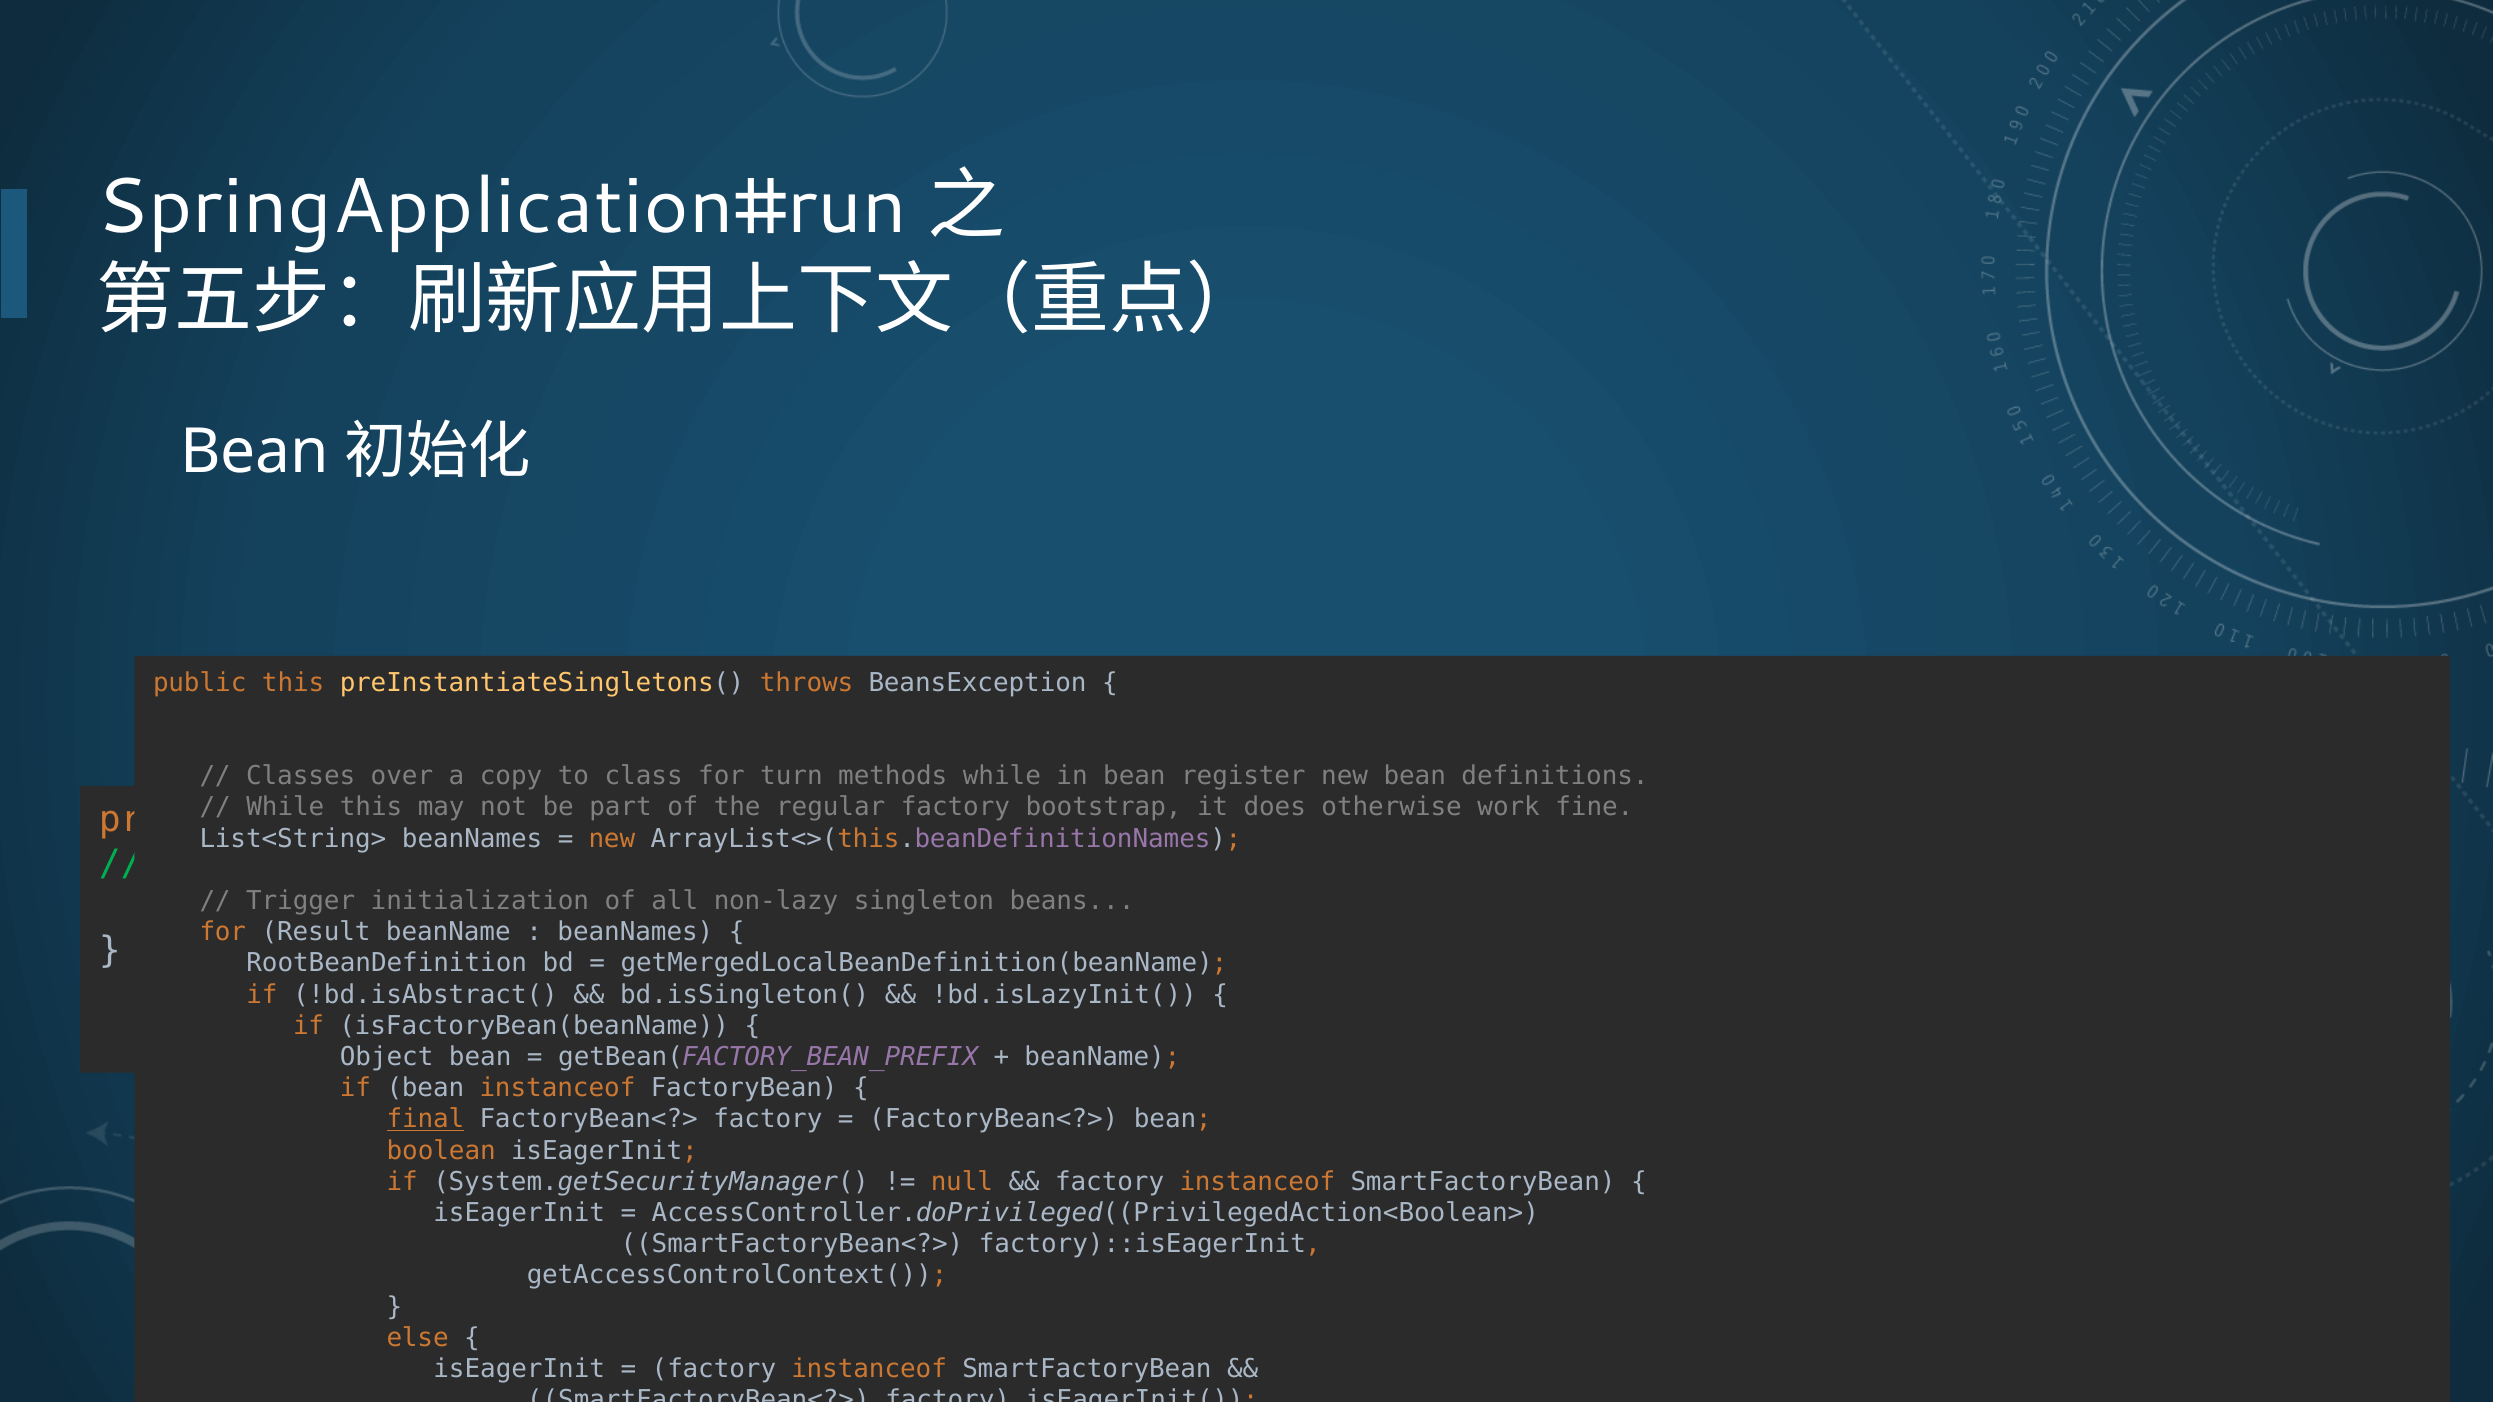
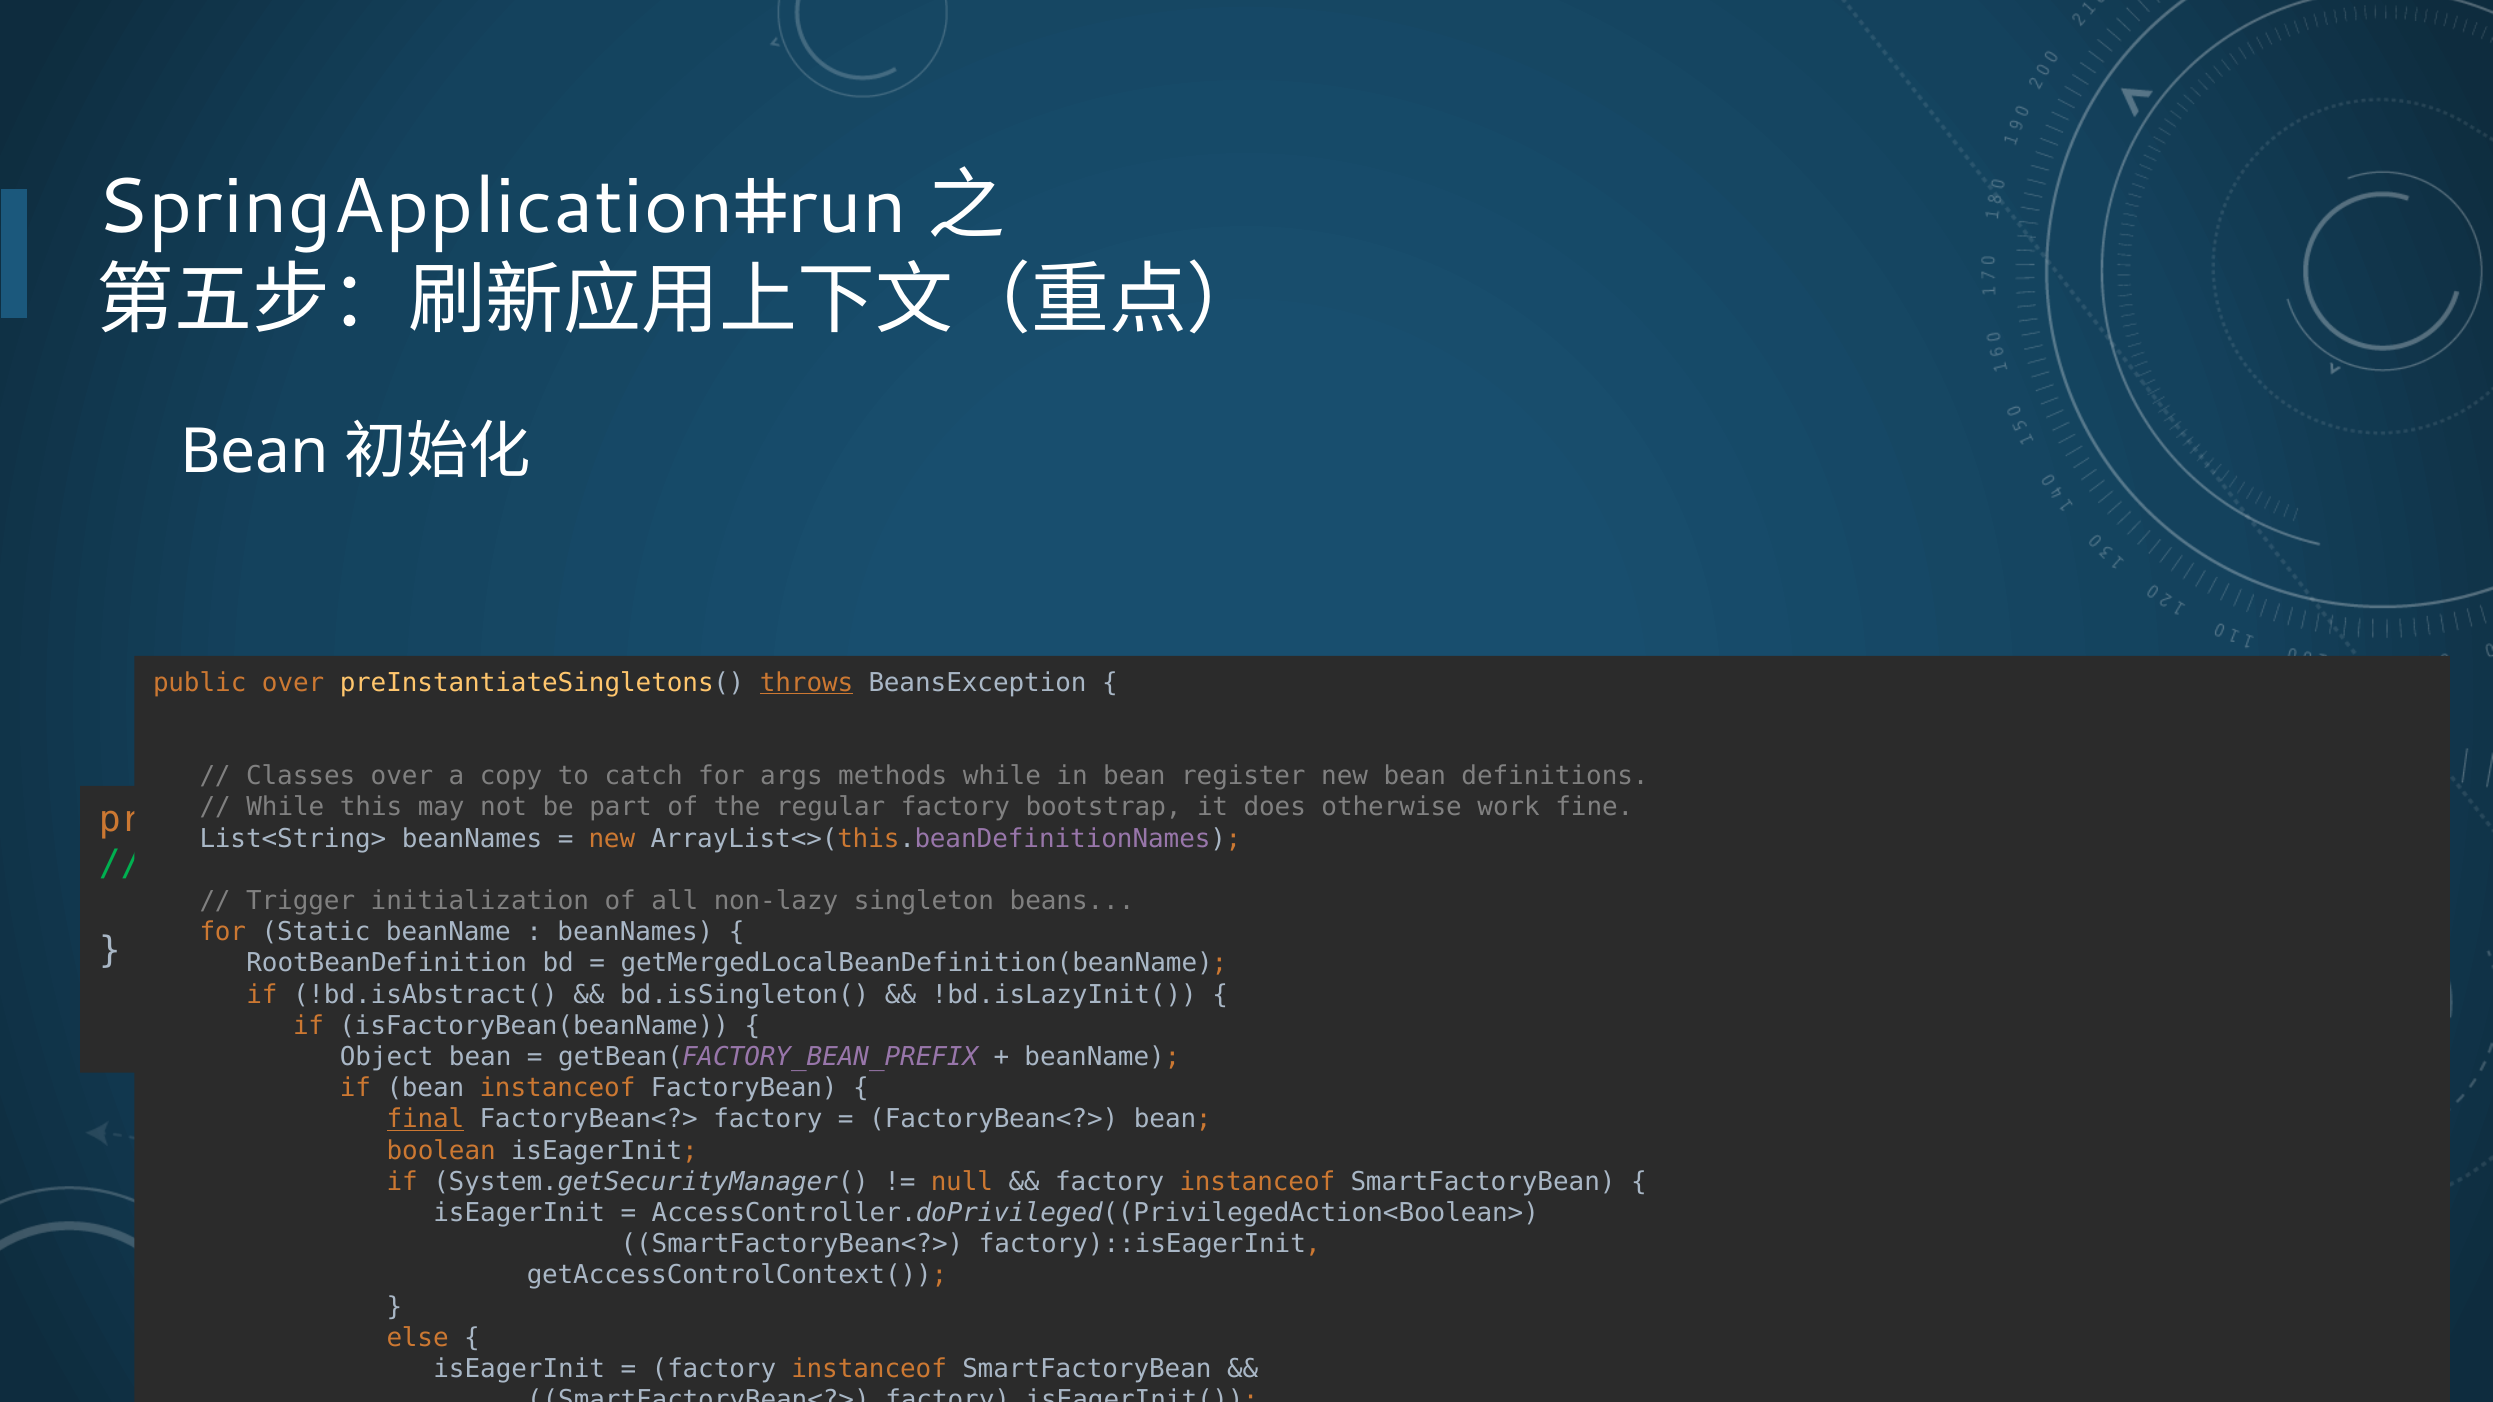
public this: this -> over
throws underline: none -> present
class: class -> catch
turn: turn -> args
Result: Result -> Static
